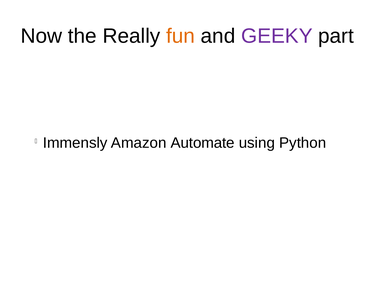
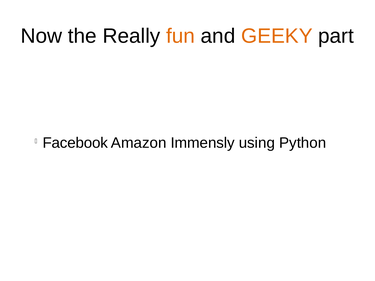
GEEKY colour: purple -> orange
Immensly: Immensly -> Facebook
Automate: Automate -> Immensly
